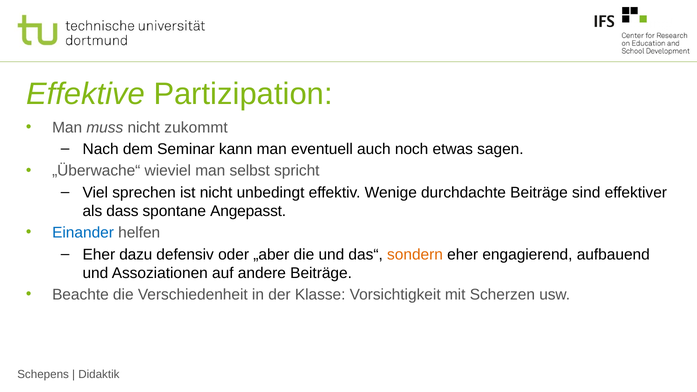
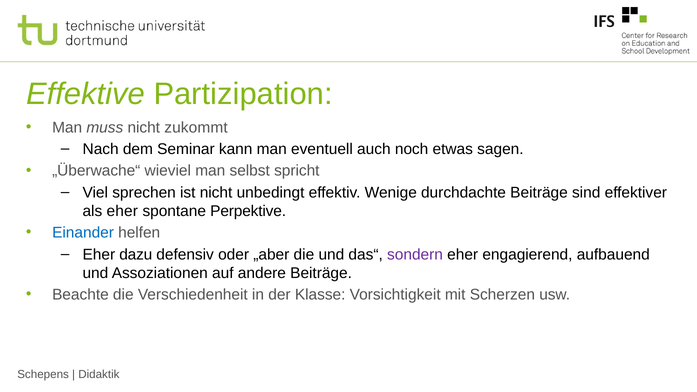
als dass: dass -> eher
Angepasst: Angepasst -> Perpektive
sondern colour: orange -> purple
